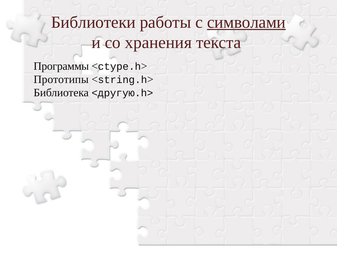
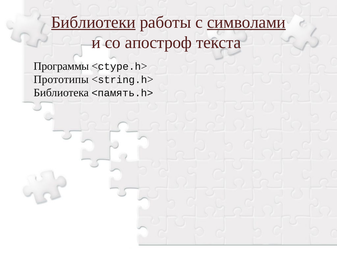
Библиотеки underline: none -> present
хранения: хранения -> апостроф
<другую.h>: <другую.h> -> <память.h>
